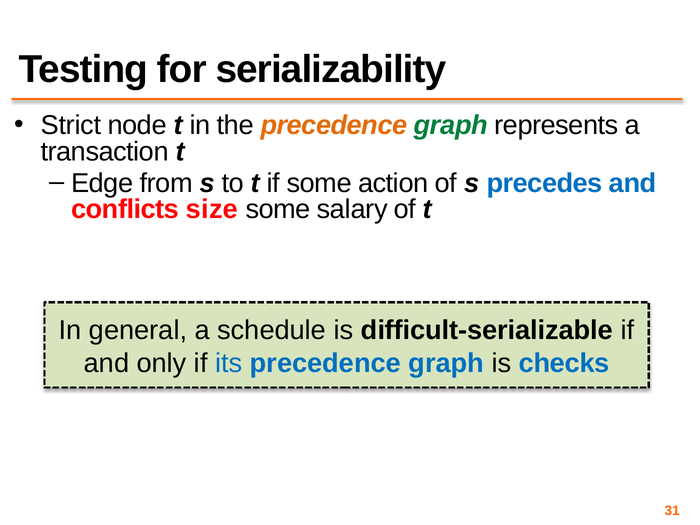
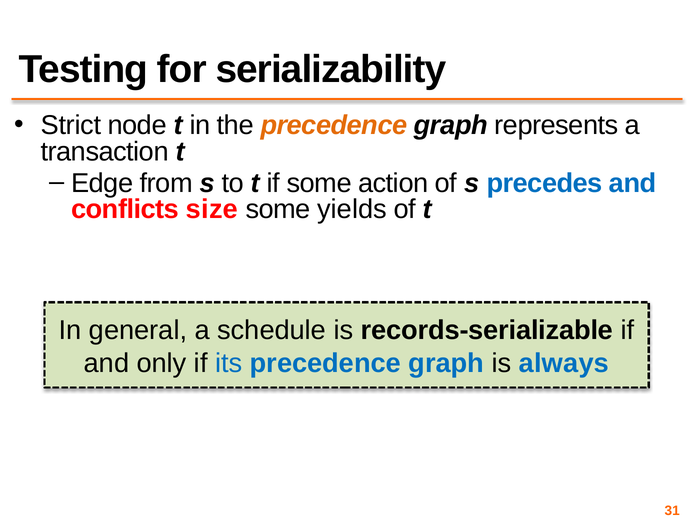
graph at (451, 125) colour: green -> black
salary: salary -> yields
difficult-serializable: difficult-serializable -> records-serializable
checks: checks -> always
